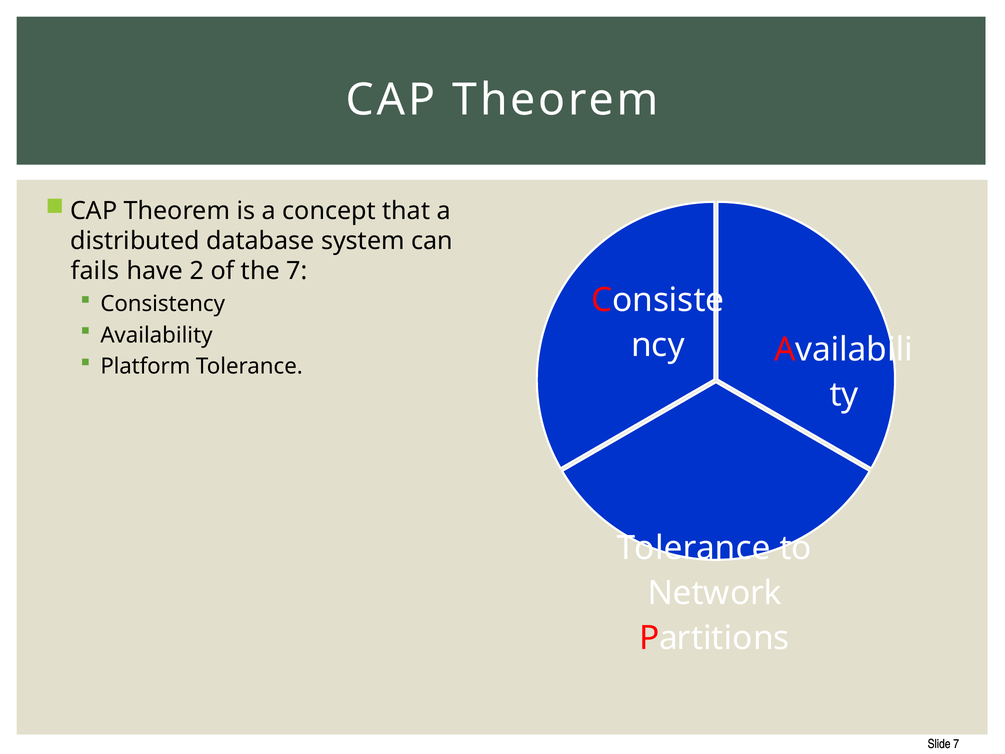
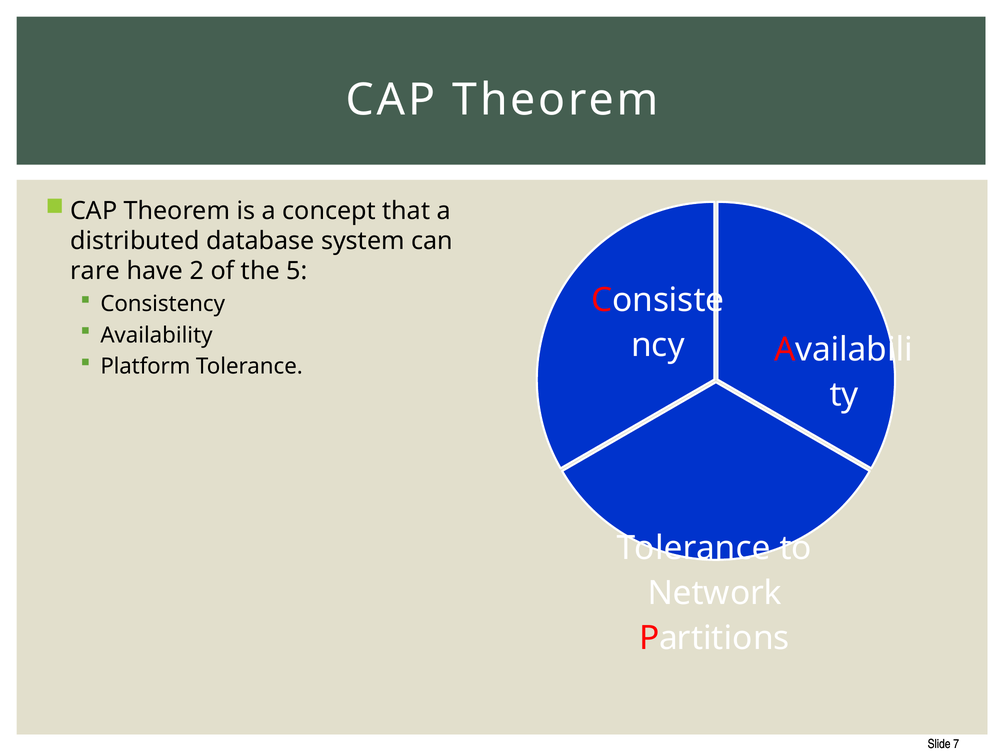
fails: fails -> rare
the 7: 7 -> 5
